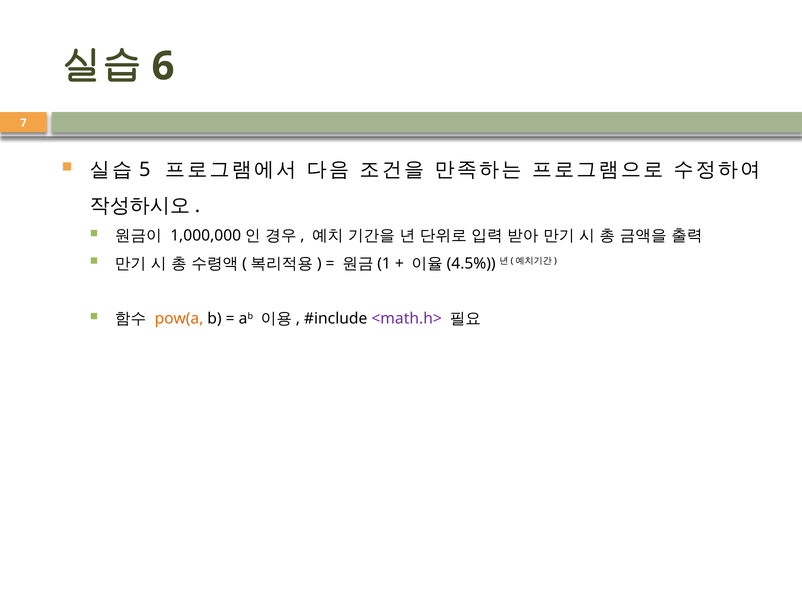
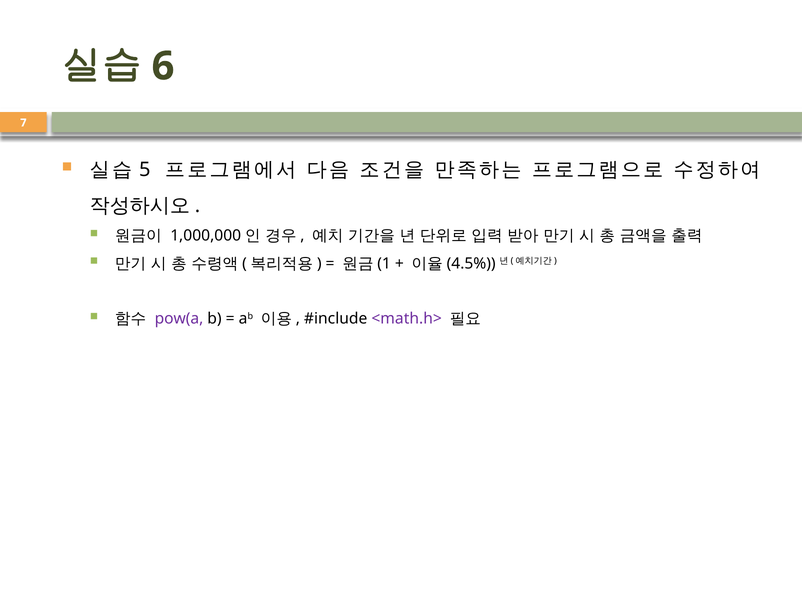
pow(a colour: orange -> purple
